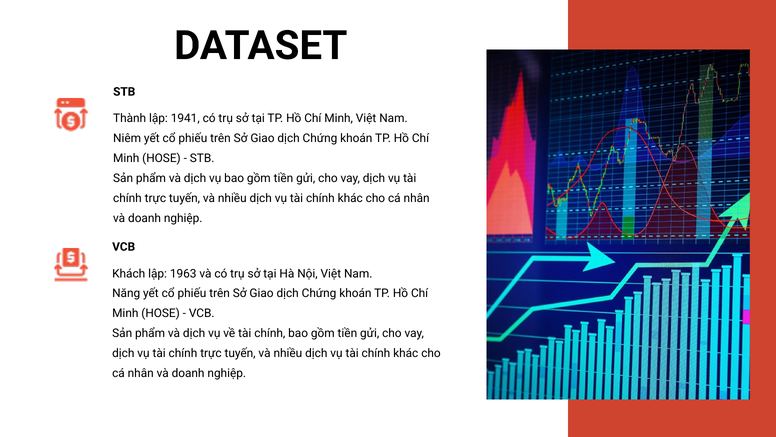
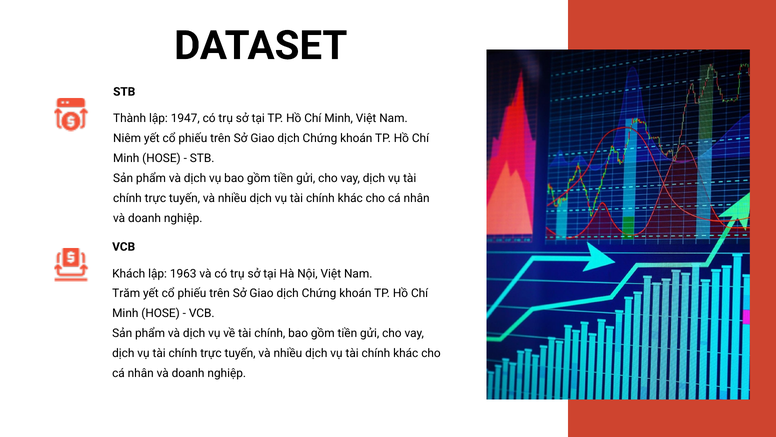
1941: 1941 -> 1947
Năng: Năng -> Trăm
